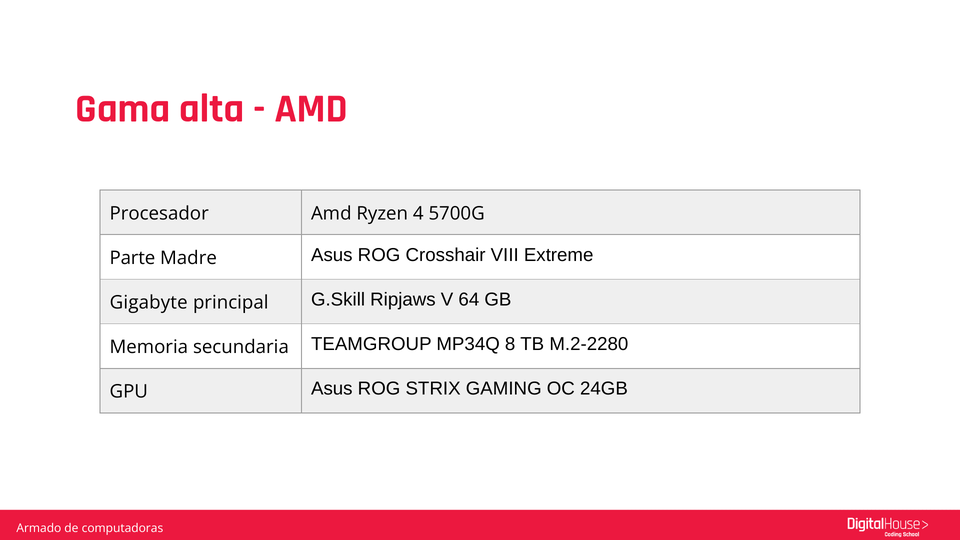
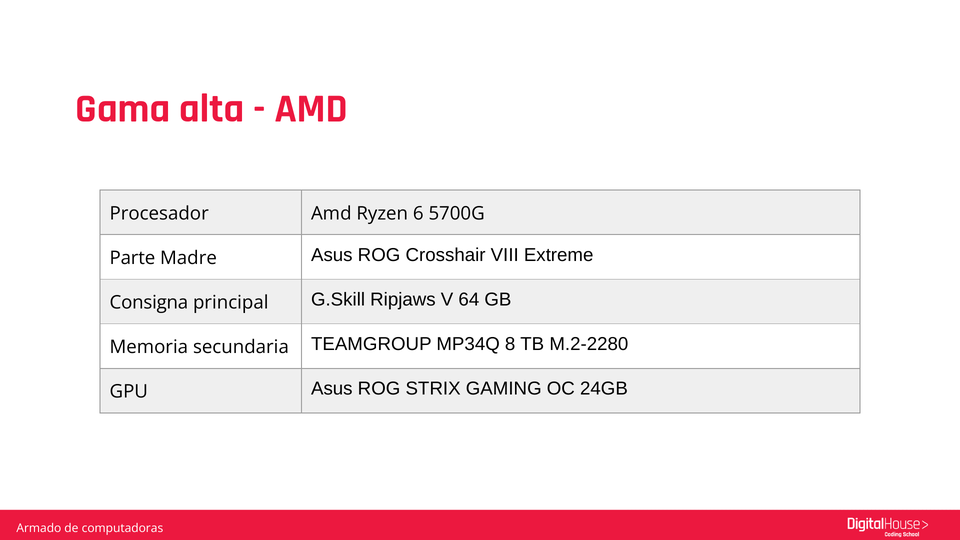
4: 4 -> 6
Gigabyte: Gigabyte -> Consigna
